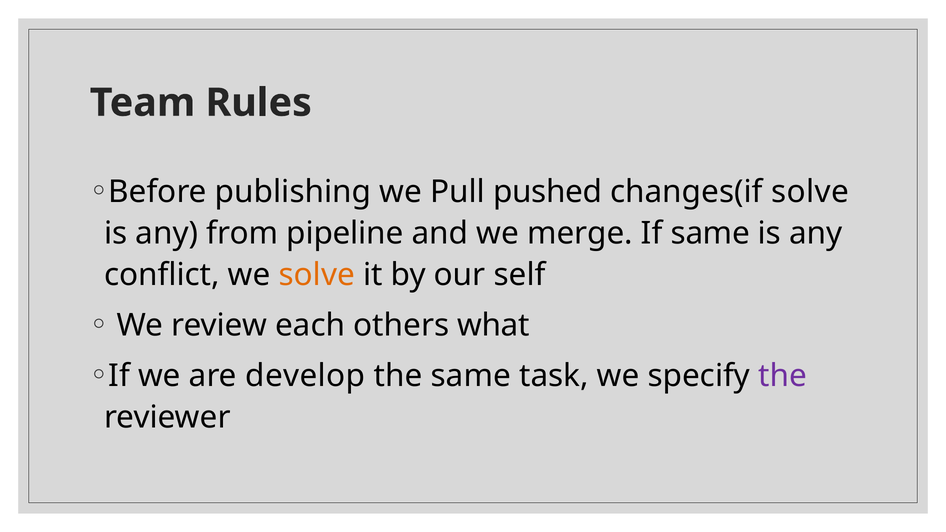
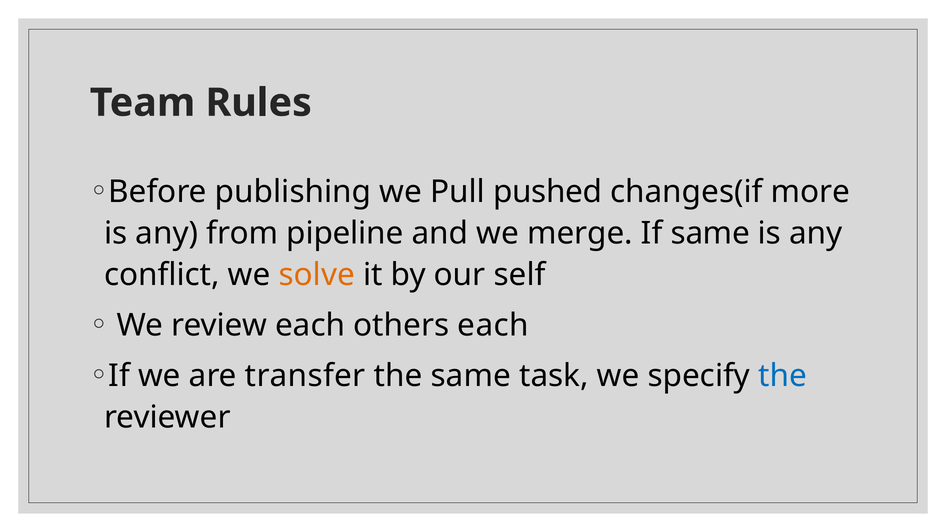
changes(if solve: solve -> more
others what: what -> each
develop: develop -> transfer
the at (783, 376) colour: purple -> blue
